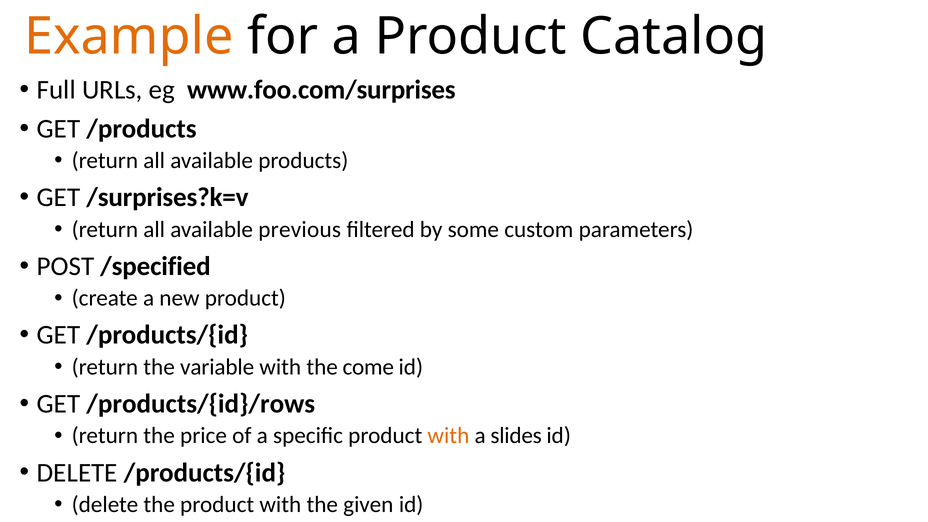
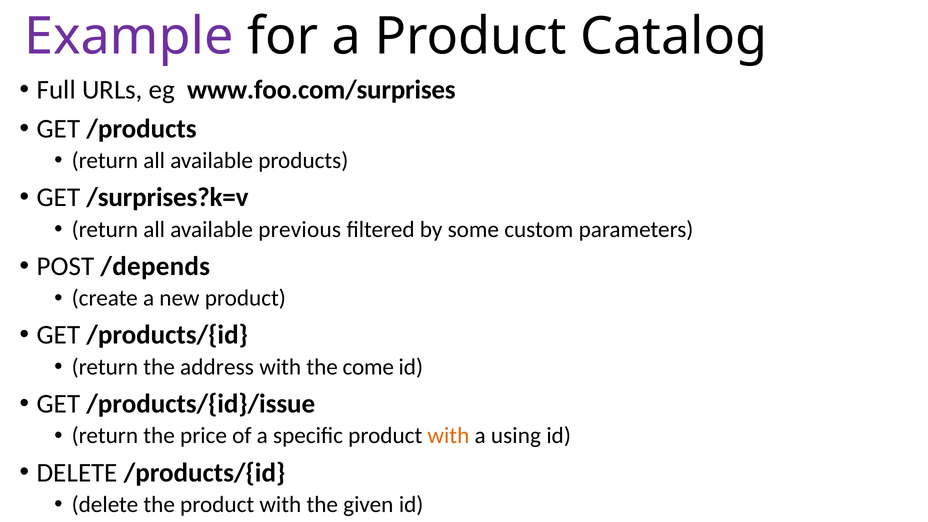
Example colour: orange -> purple
/specified: /specified -> /depends
variable: variable -> address
/products/{id}/rows: /products/{id}/rows -> /products/{id}/issue
slides: slides -> using
